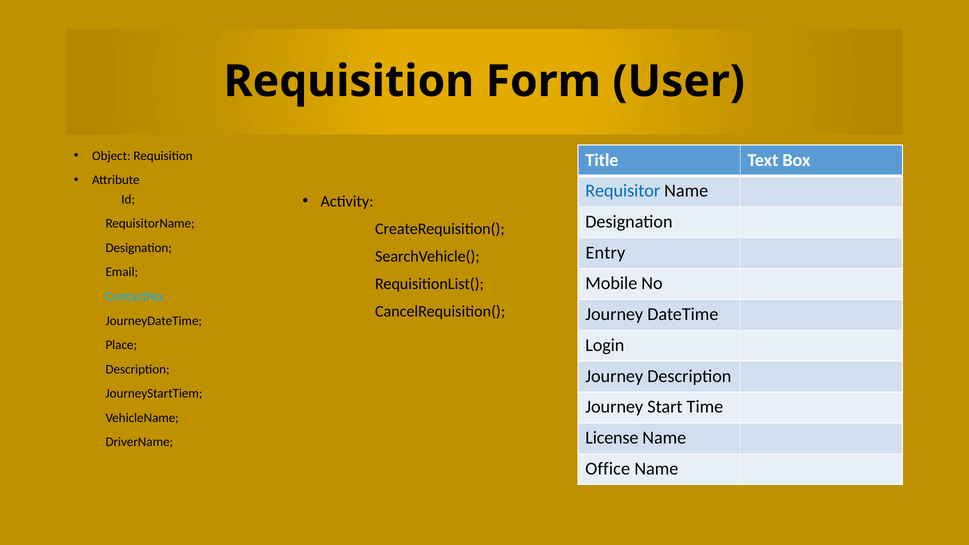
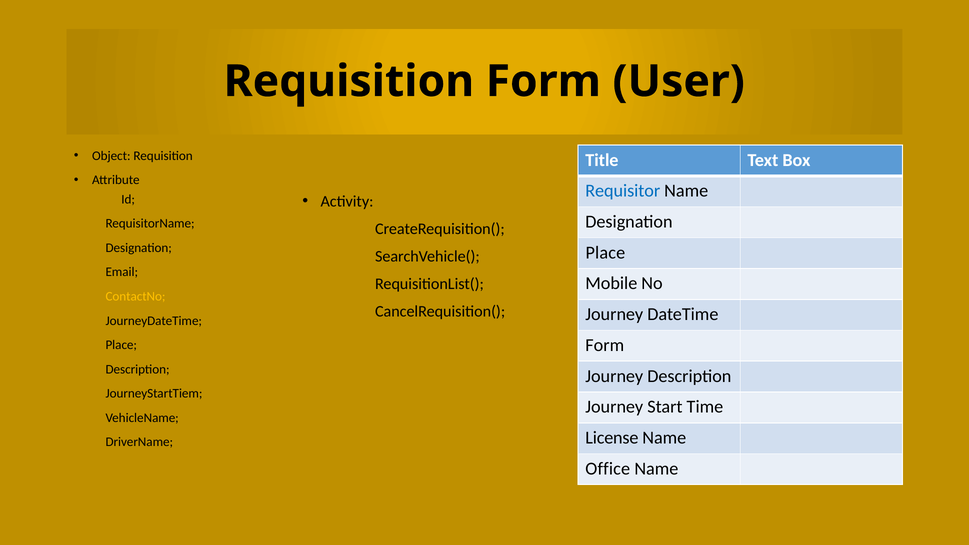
Entry at (605, 253): Entry -> Place
ContactNo colour: light blue -> yellow
Login at (605, 345): Login -> Form
